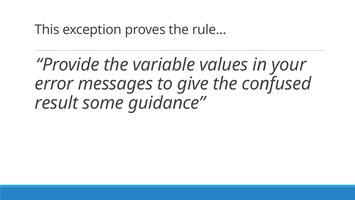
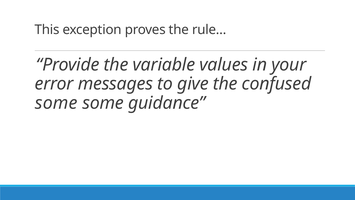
result at (56, 103): result -> some
